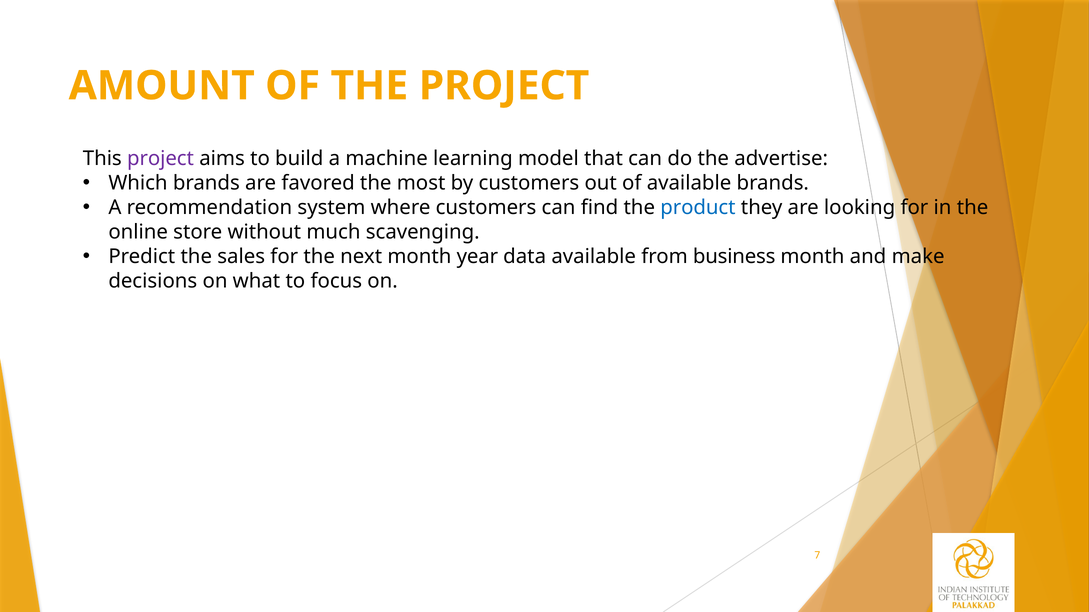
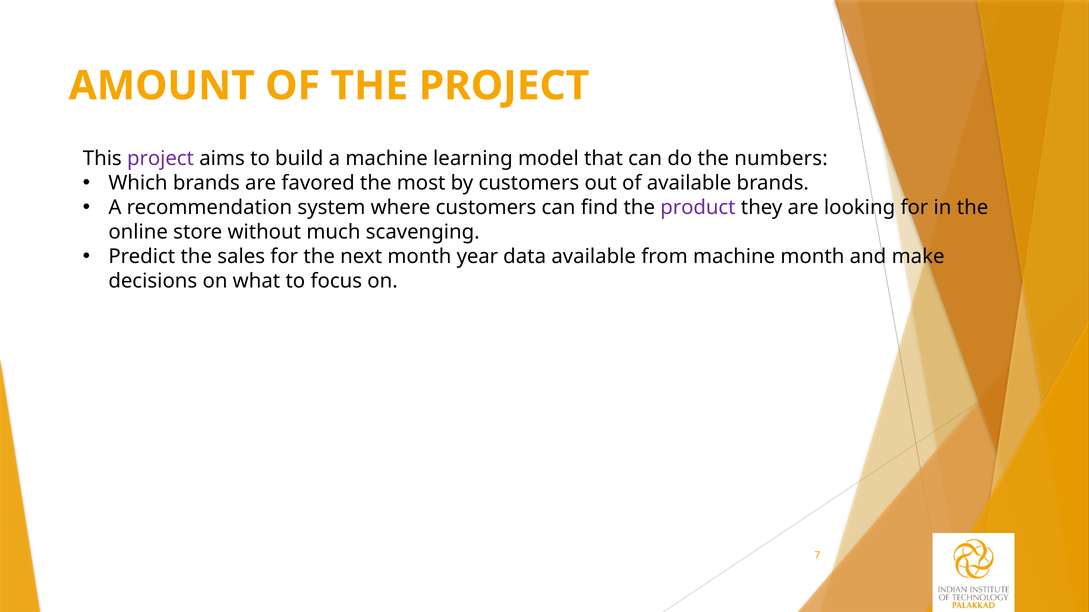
advertise: advertise -> numbers
product colour: blue -> purple
from business: business -> machine
